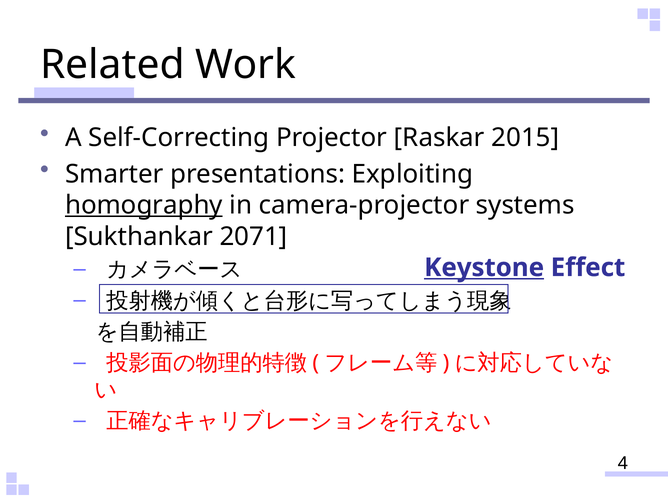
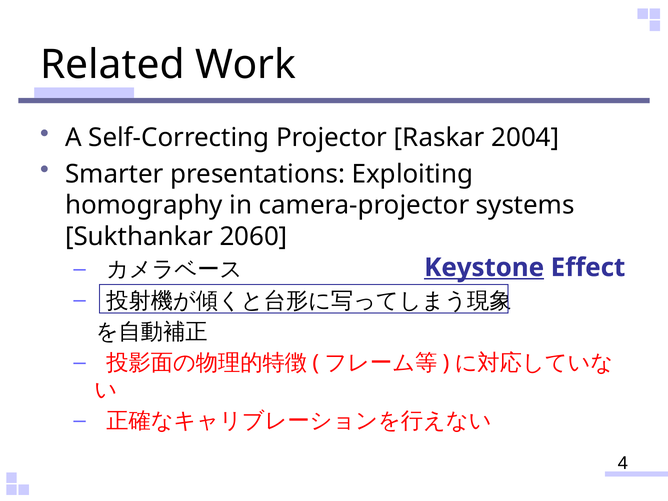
2015: 2015 -> 2004
homography underline: present -> none
2071: 2071 -> 2060
